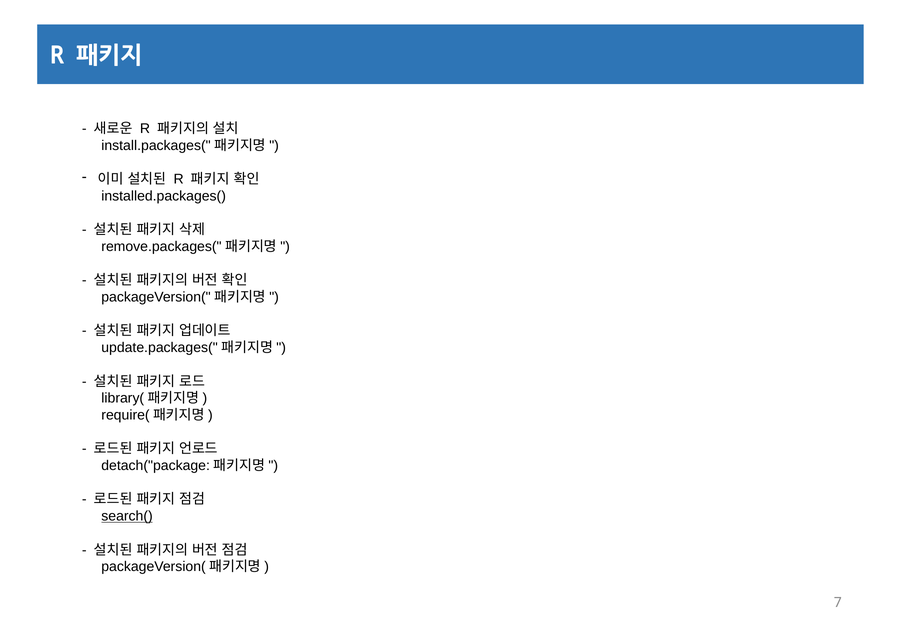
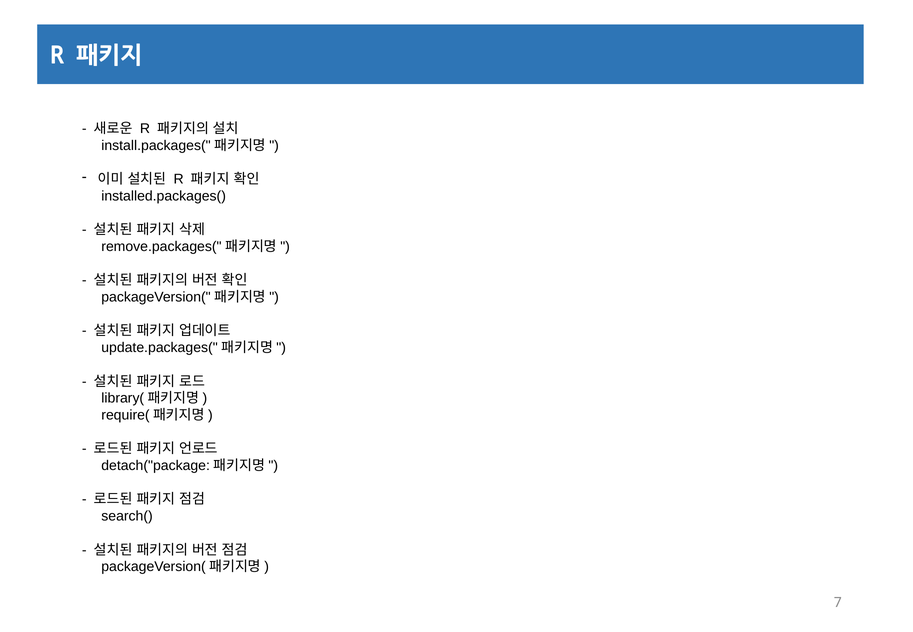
search( underline: present -> none
